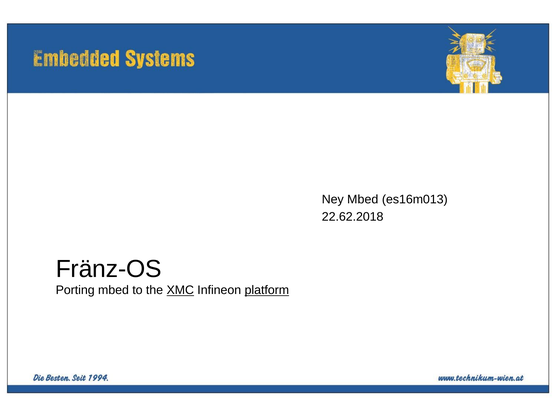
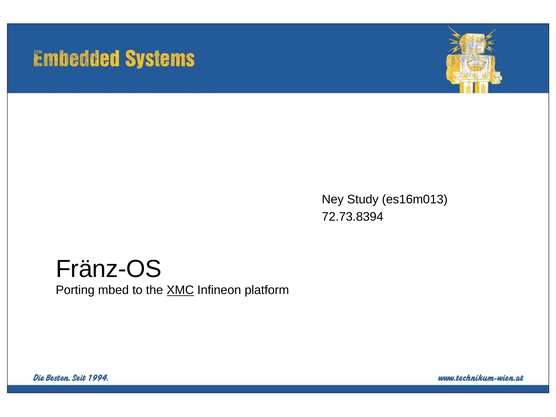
Ney Mbed: Mbed -> Study
22.62.2018: 22.62.2018 -> 72.73.8394
platform underline: present -> none
